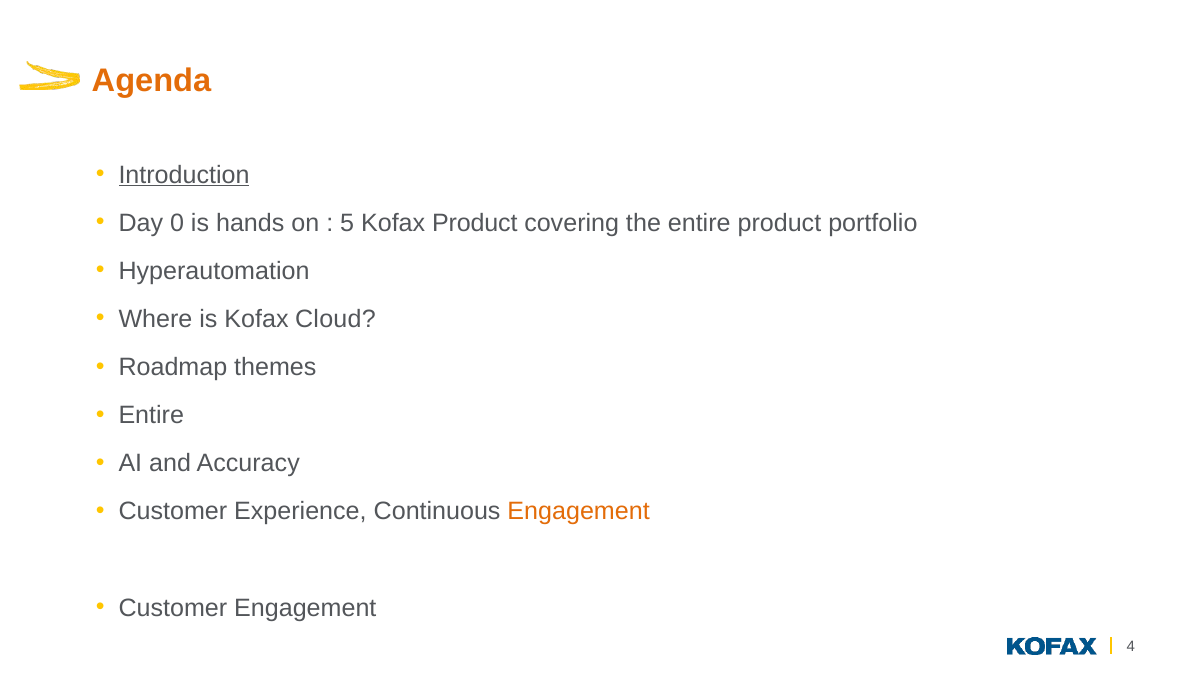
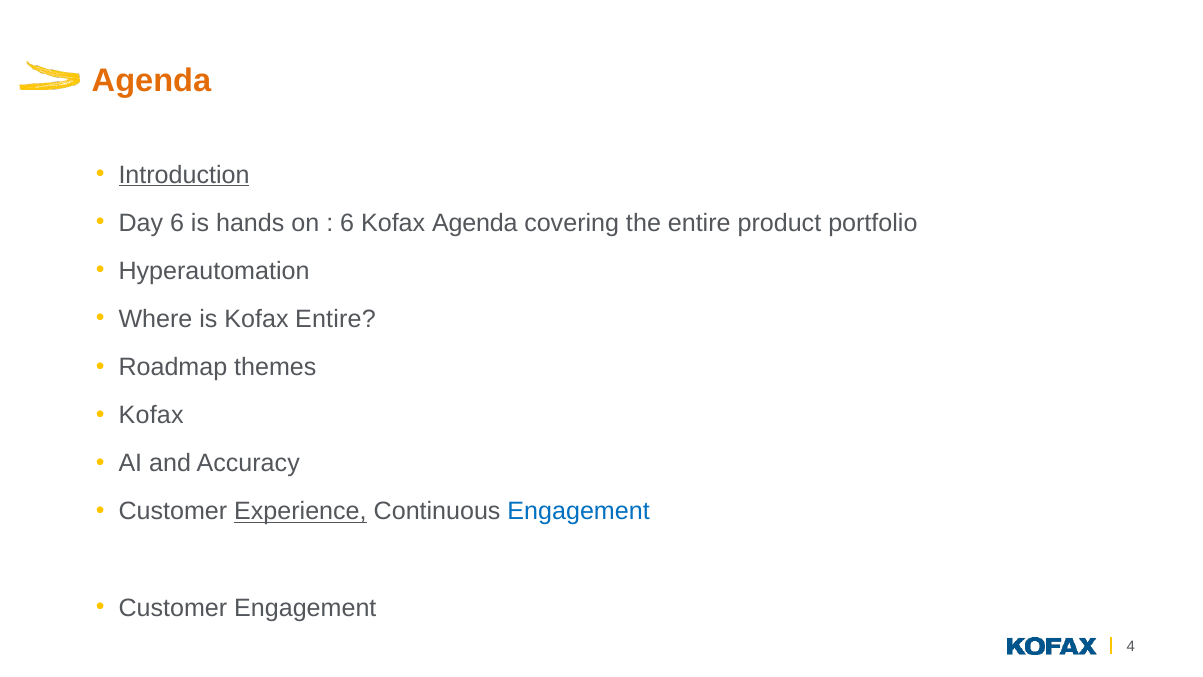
Day 0: 0 -> 6
5 at (347, 223): 5 -> 6
Kofax Product: Product -> Agenda
Kofax Cloud: Cloud -> Entire
Entire at (151, 415): Entire -> Kofax
Experience underline: none -> present
Engagement at (579, 511) colour: orange -> blue
